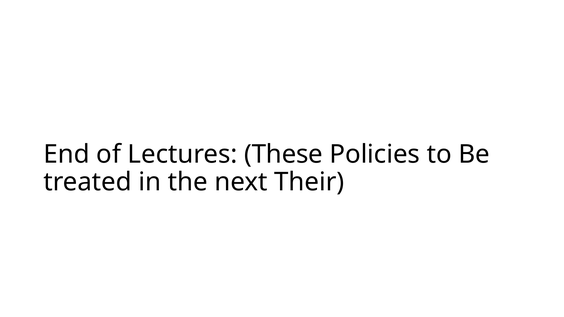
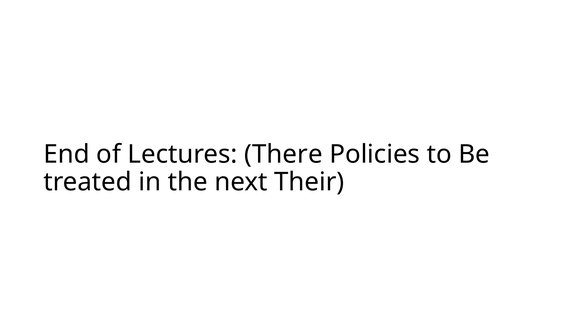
These: These -> There
